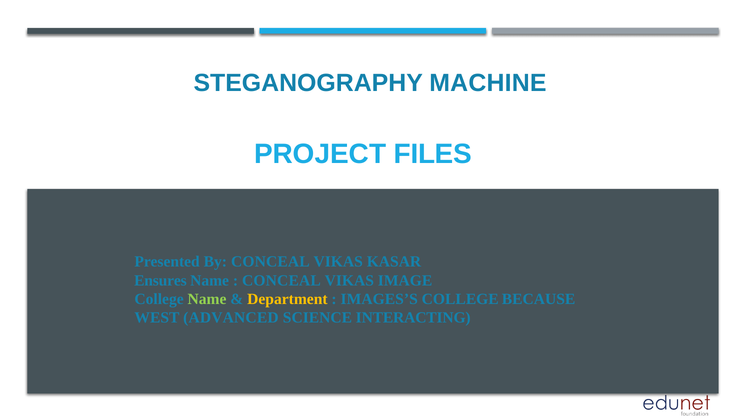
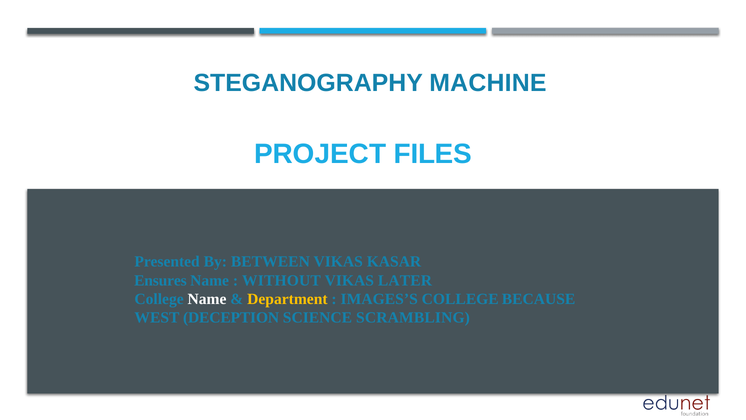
By CONCEAL: CONCEAL -> BETWEEN
CONCEAL at (281, 280): CONCEAL -> WITHOUT
IMAGE: IMAGE -> LATER
Name at (207, 299) colour: light green -> white
ADVANCED: ADVANCED -> DECEPTION
INTERACTING: INTERACTING -> SCRAMBLING
